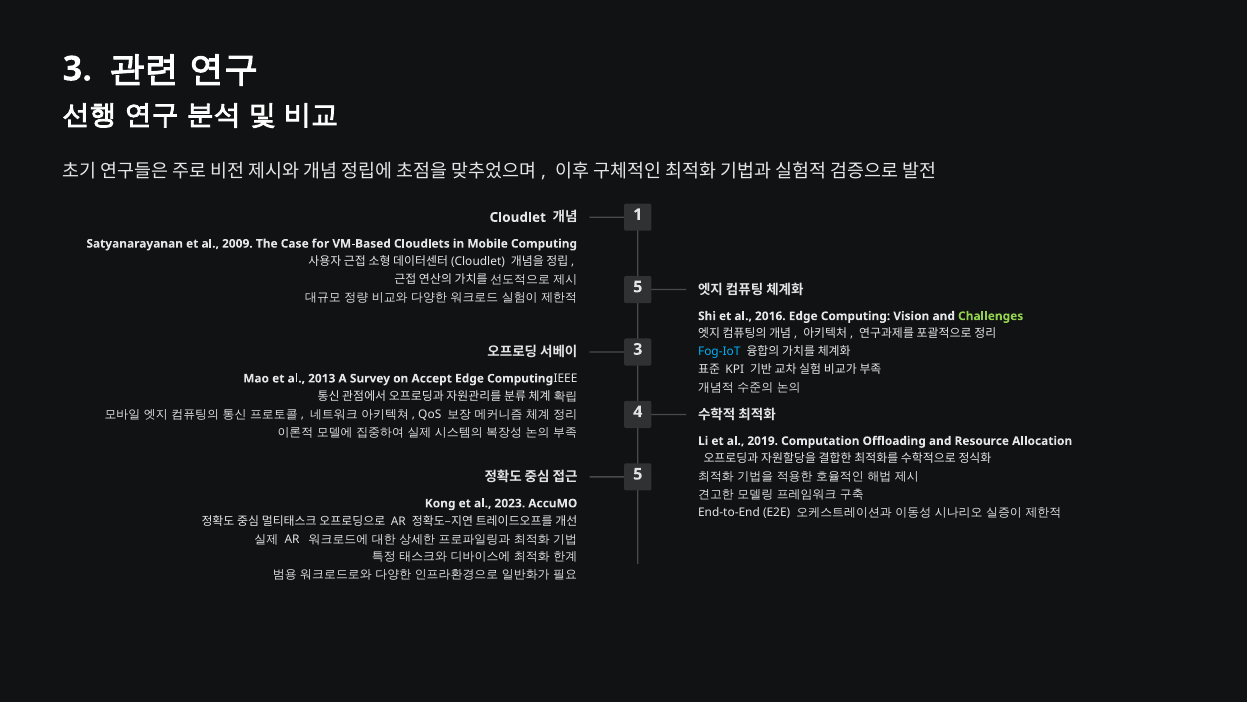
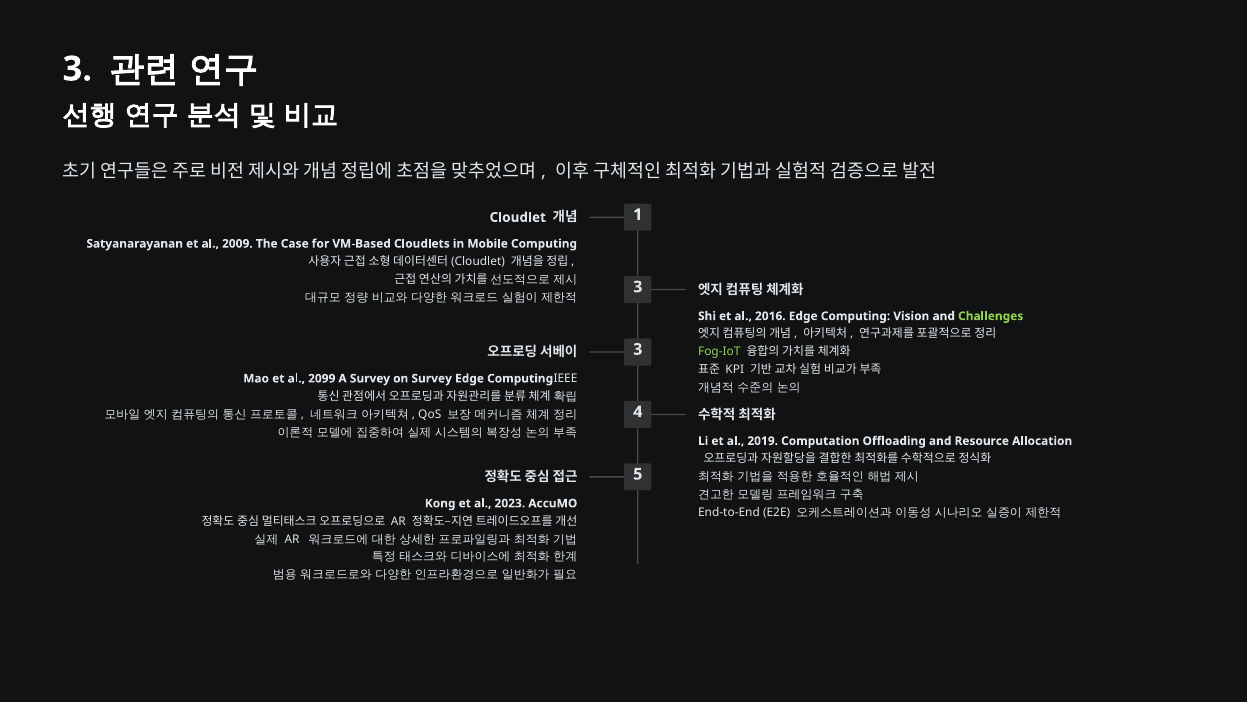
5 at (638, 287): 5 -> 3
Fog-IoT colour: light blue -> light green
2013: 2013 -> 2099
on Accept: Accept -> Survey
